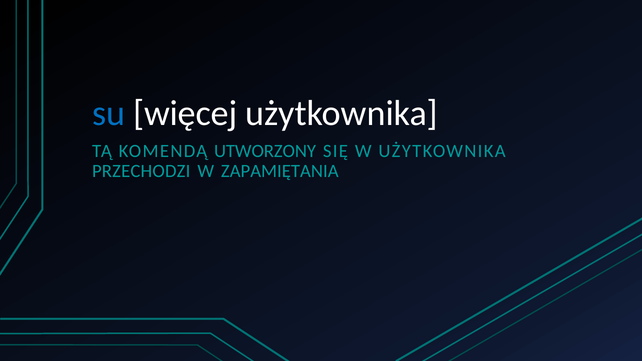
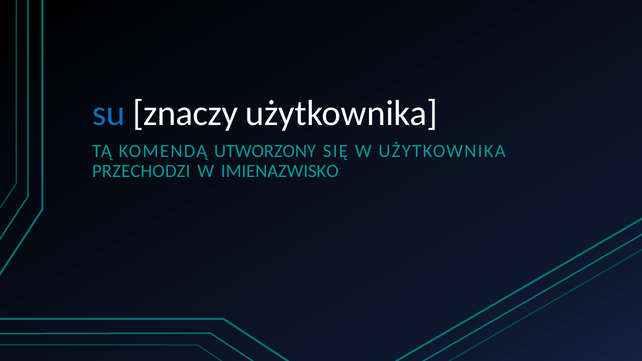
więcej: więcej -> znaczy
ZAPAMIĘTANIA: ZAPAMIĘTANIA -> IMIENAZWISKO
